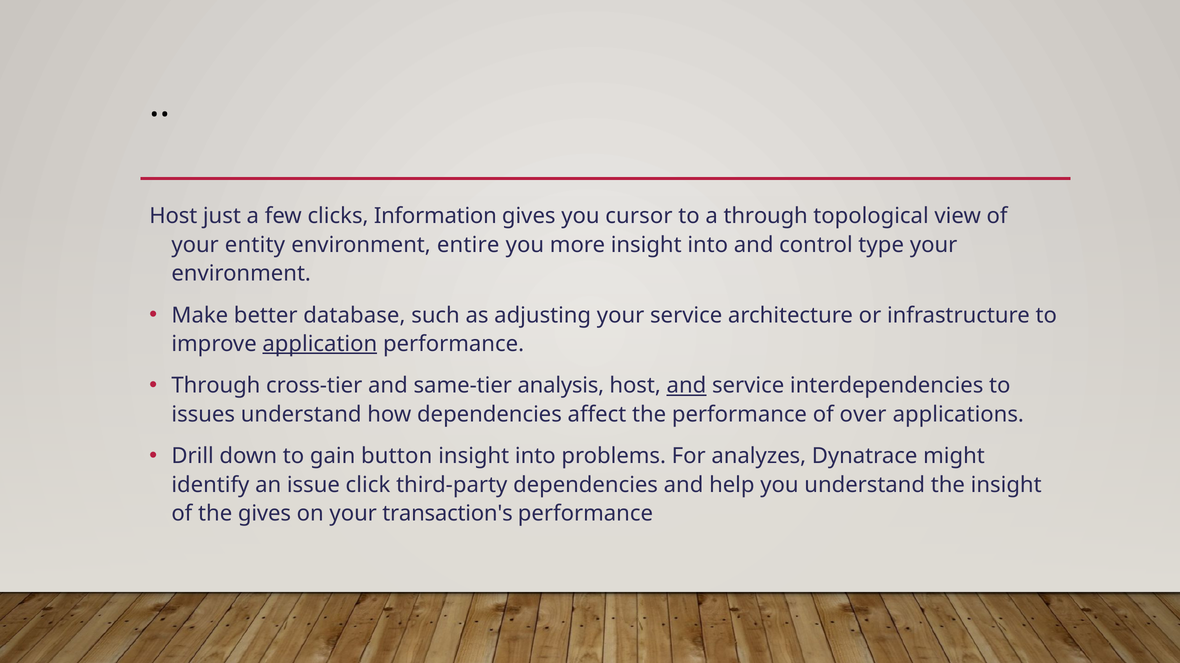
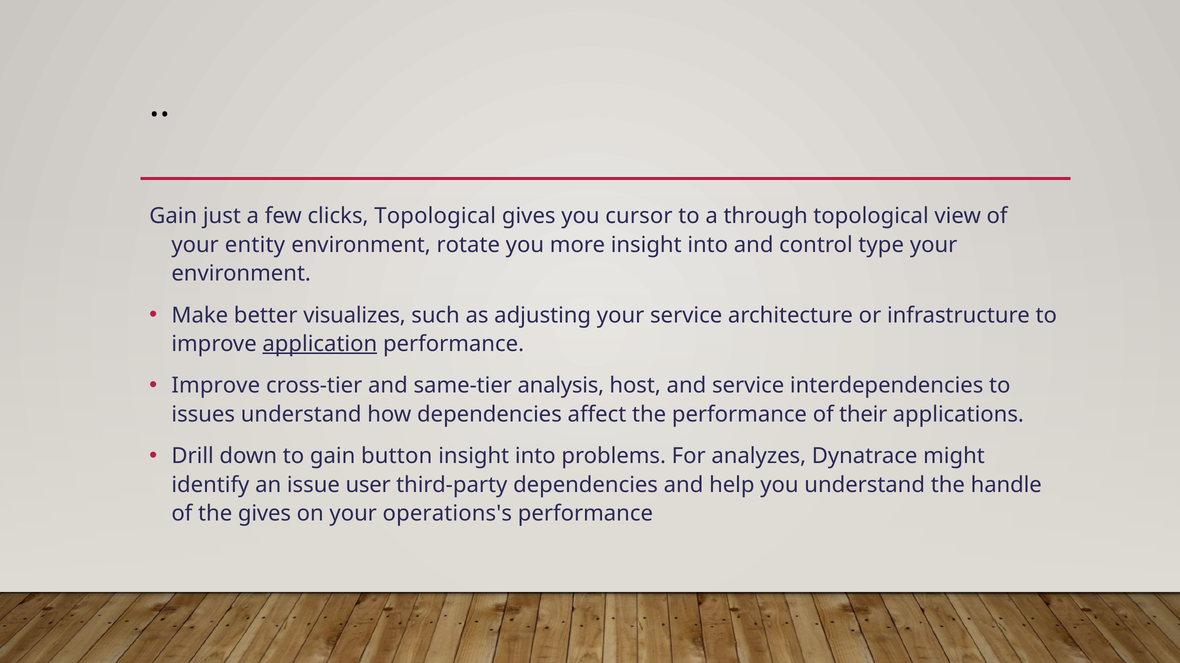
Host at (173, 216): Host -> Gain
clicks Information: Information -> Topological
entire: entire -> rotate
database: database -> visualizes
Through at (216, 386): Through -> Improve
and at (686, 386) underline: present -> none
over: over -> their
click: click -> user
the insight: insight -> handle
transaction's: transaction's -> operations's
